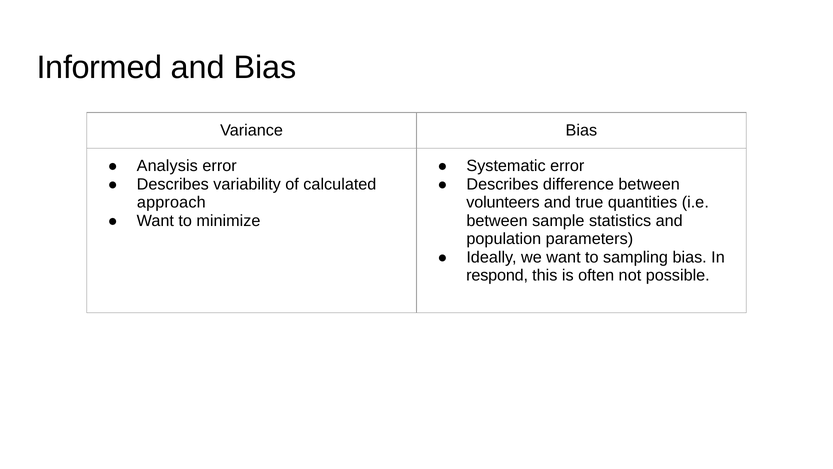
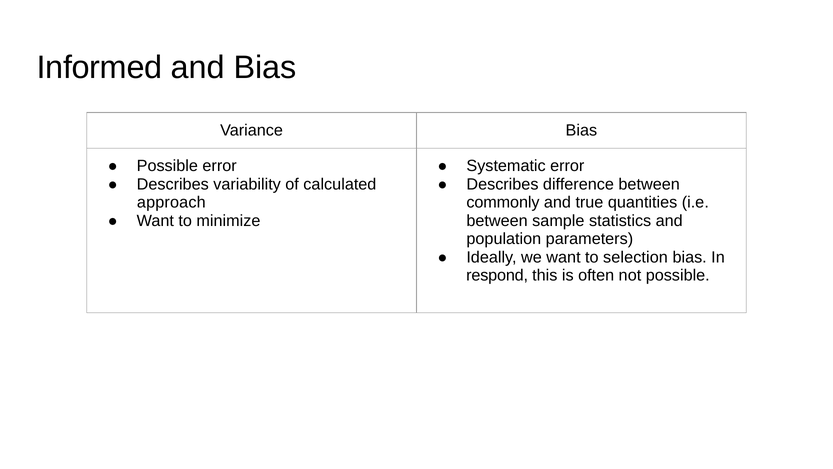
Analysis at (167, 166): Analysis -> Possible
volunteers: volunteers -> commonly
sampling: sampling -> selection
